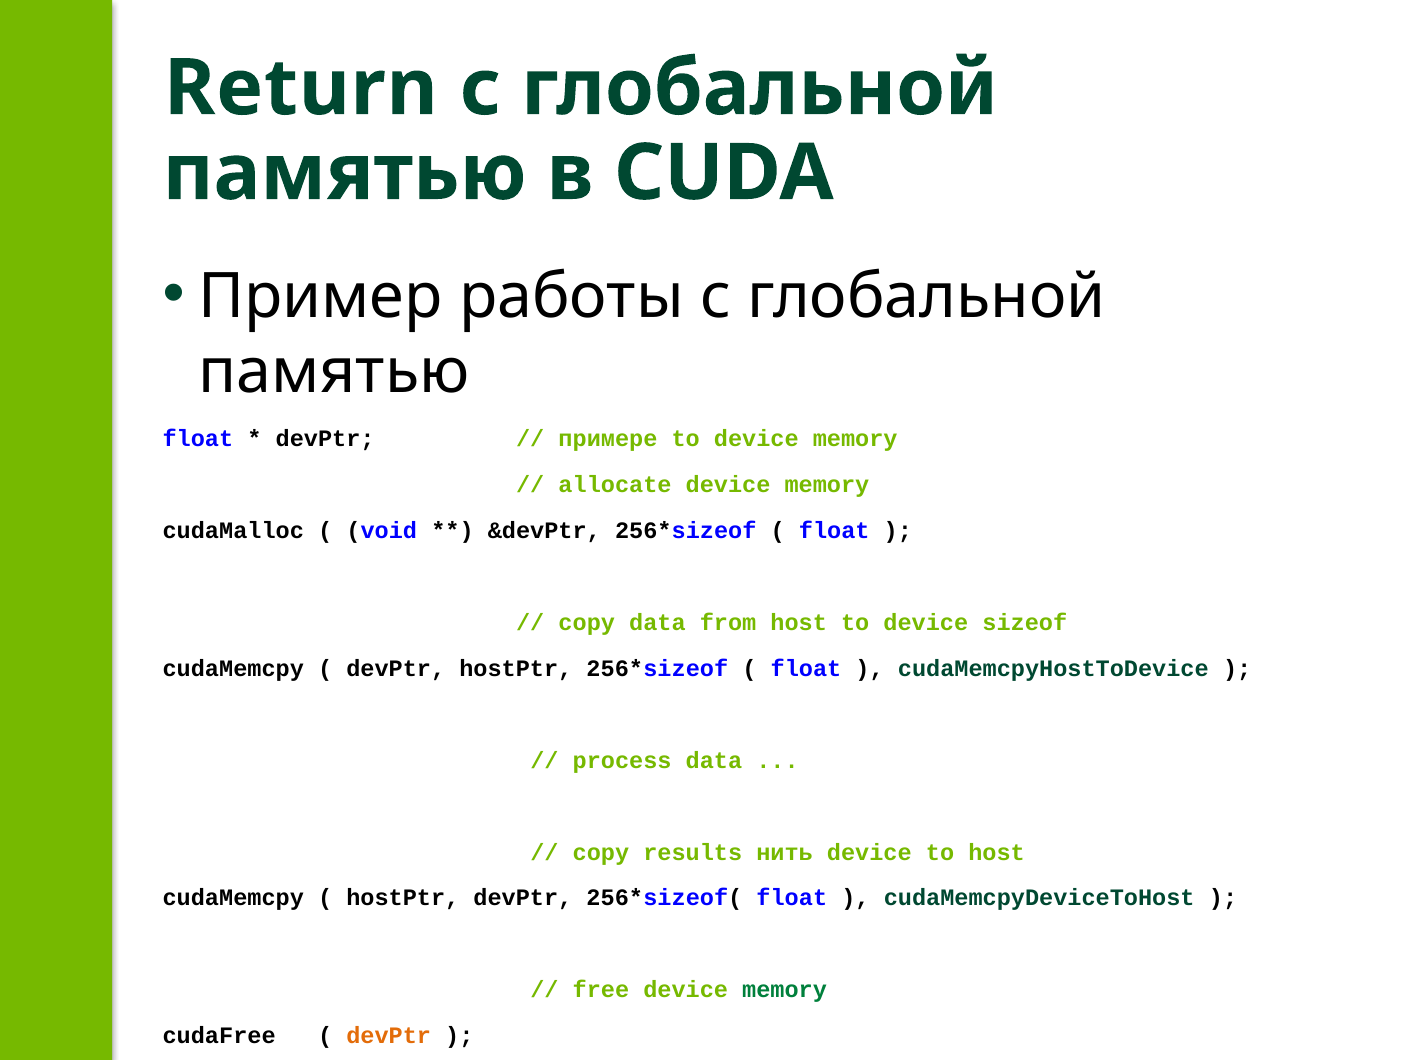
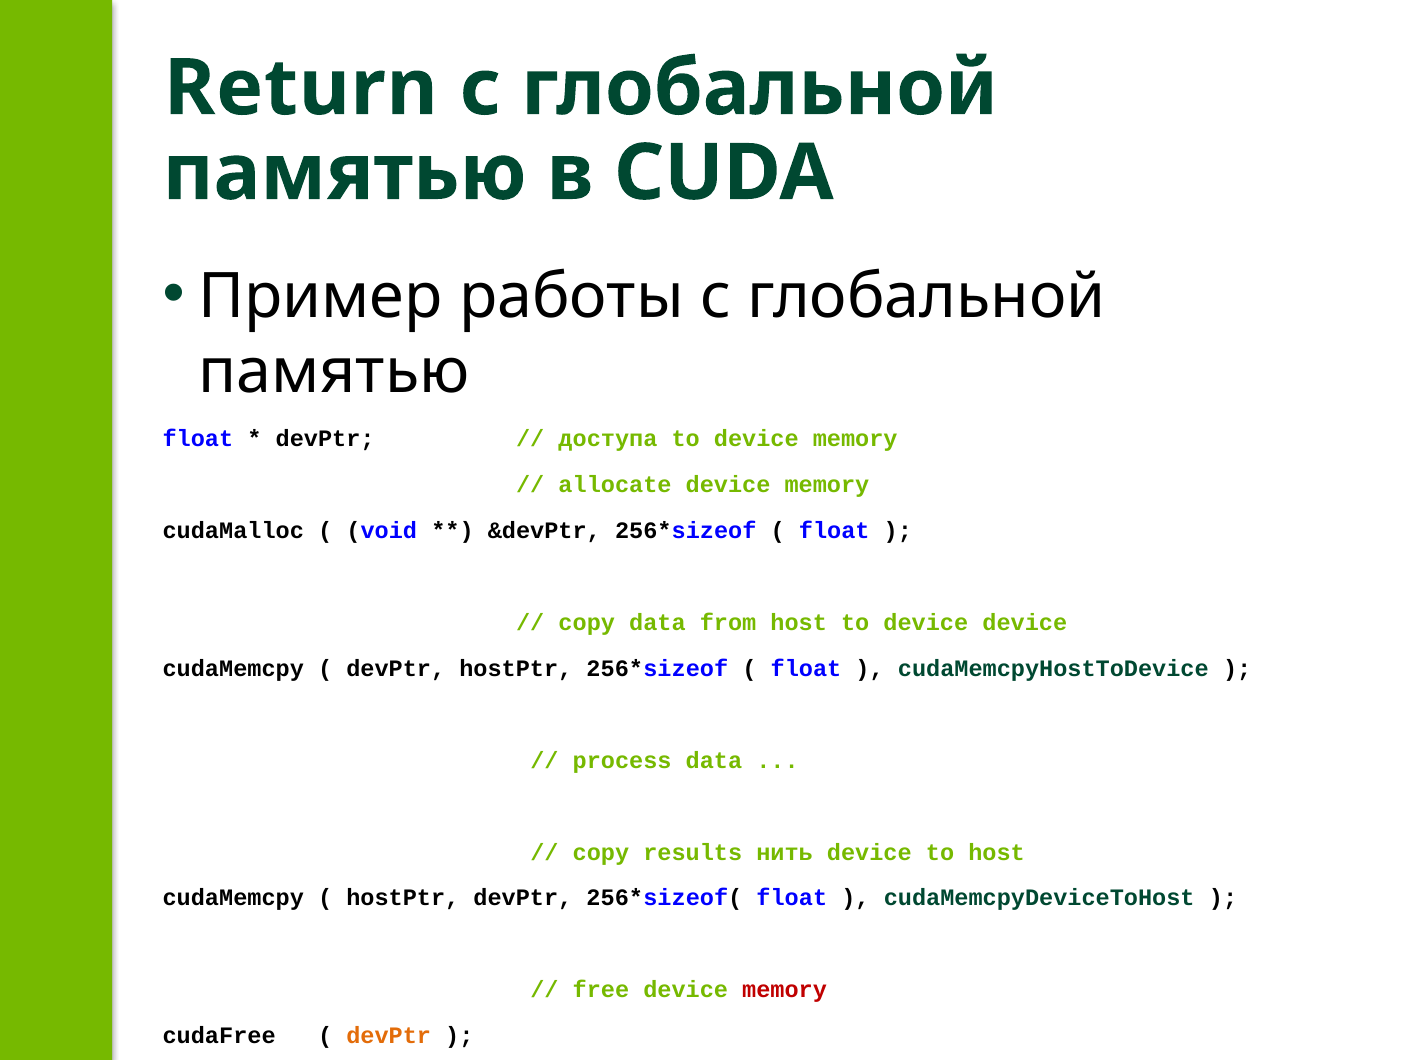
примере: примере -> доступа
device sizeof: sizeof -> device
memory at (785, 991) colour: green -> red
